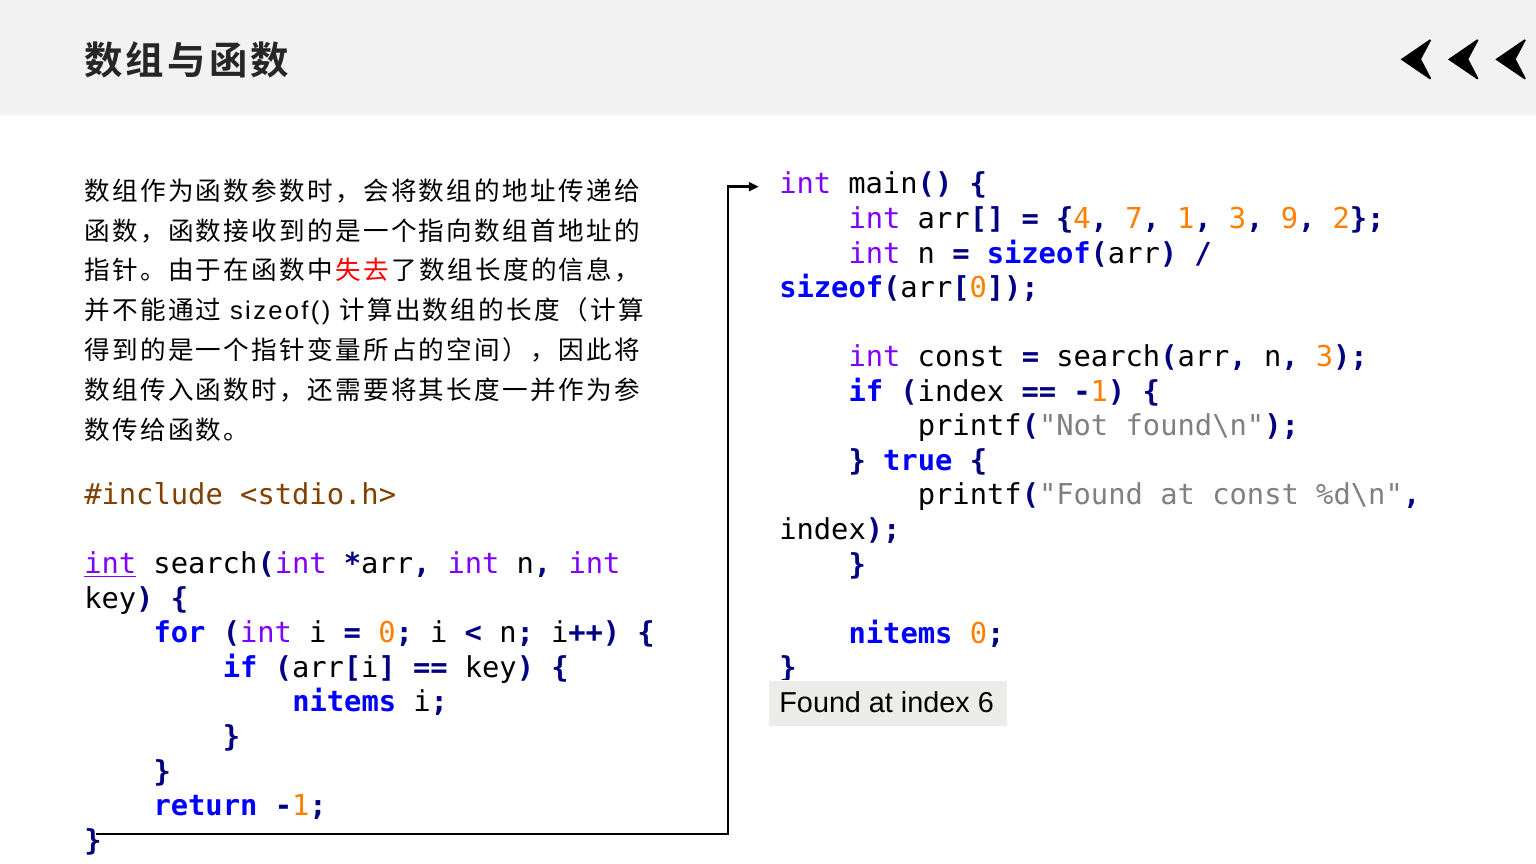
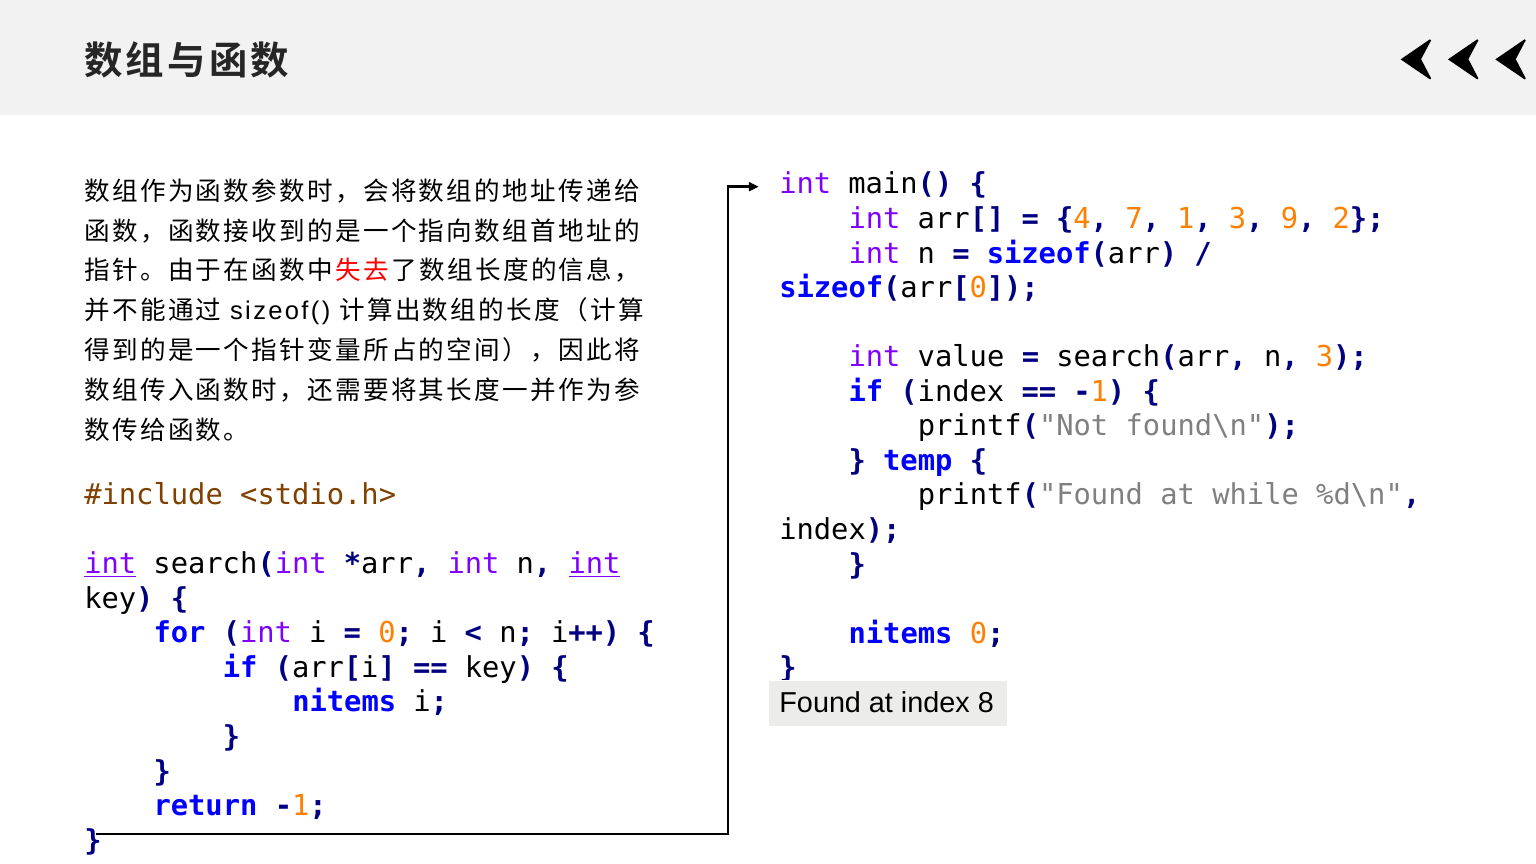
int const: const -> value
true: true -> temp
at const: const -> while
int at (595, 564) underline: none -> present
6: 6 -> 8
